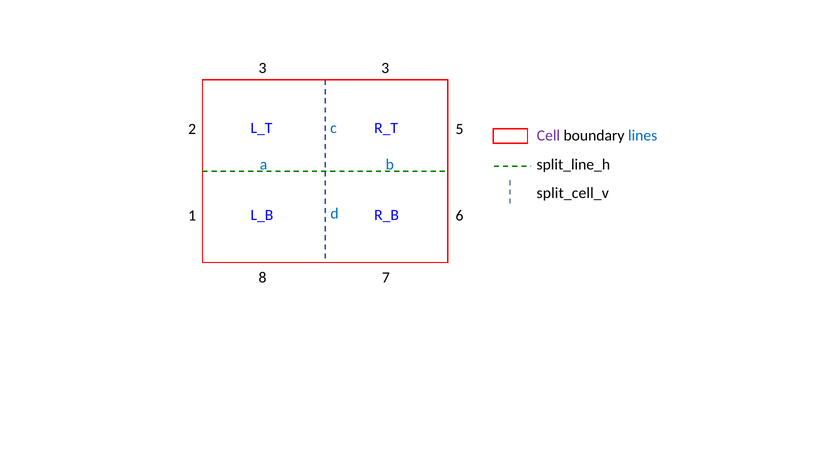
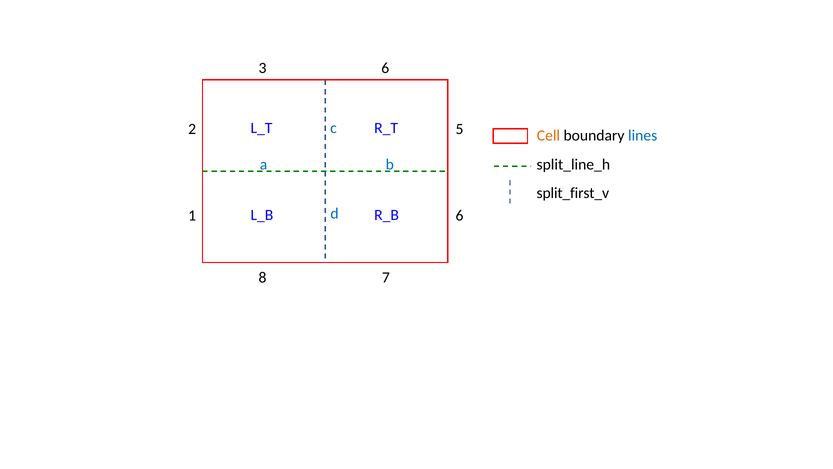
3 3: 3 -> 6
Cell colour: purple -> orange
split_cell_v: split_cell_v -> split_first_v
